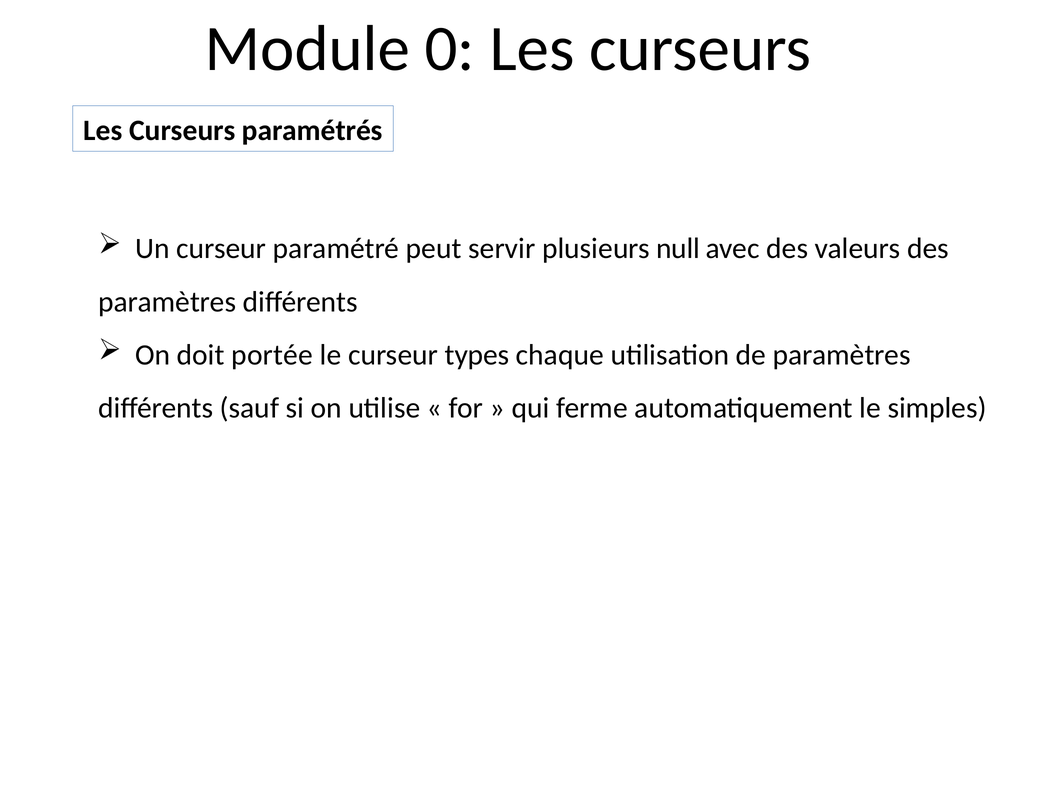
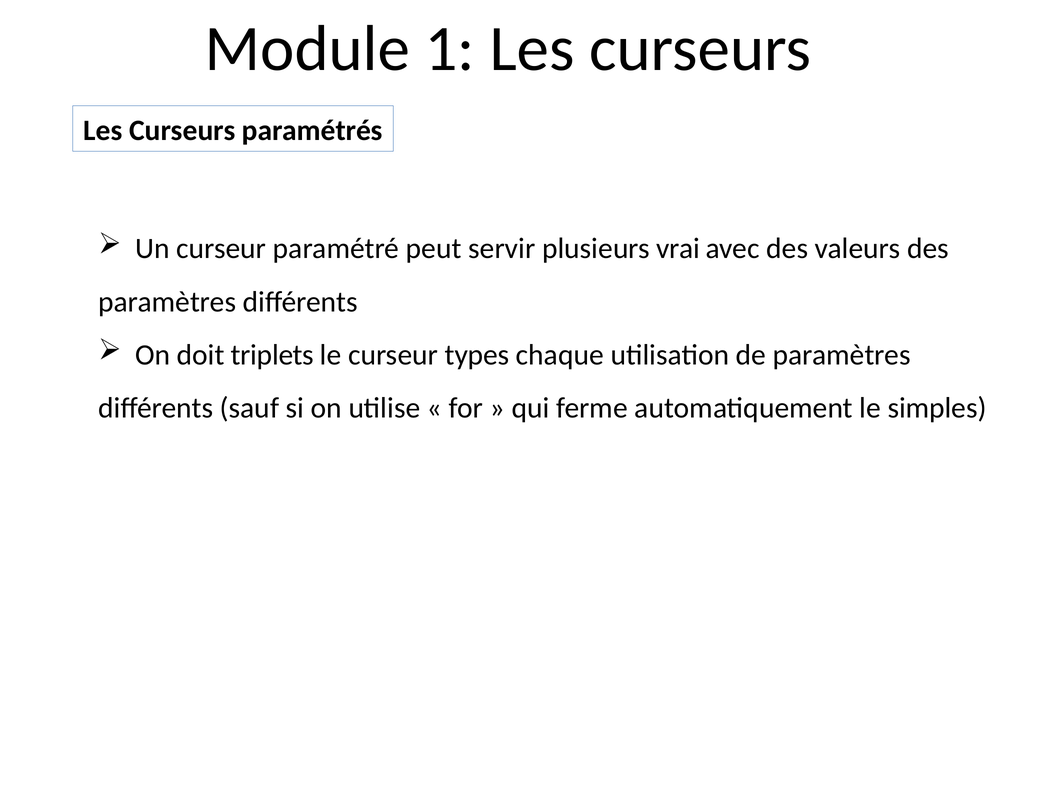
0: 0 -> 1
null: null -> vrai
portée: portée -> triplets
